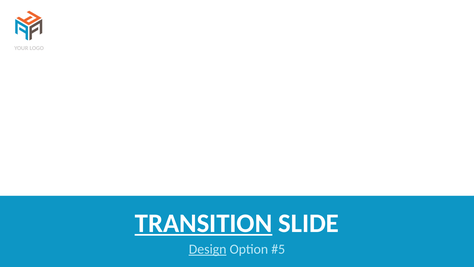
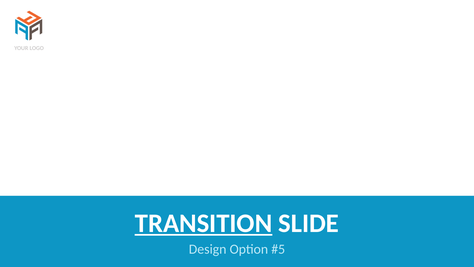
Design underline: present -> none
